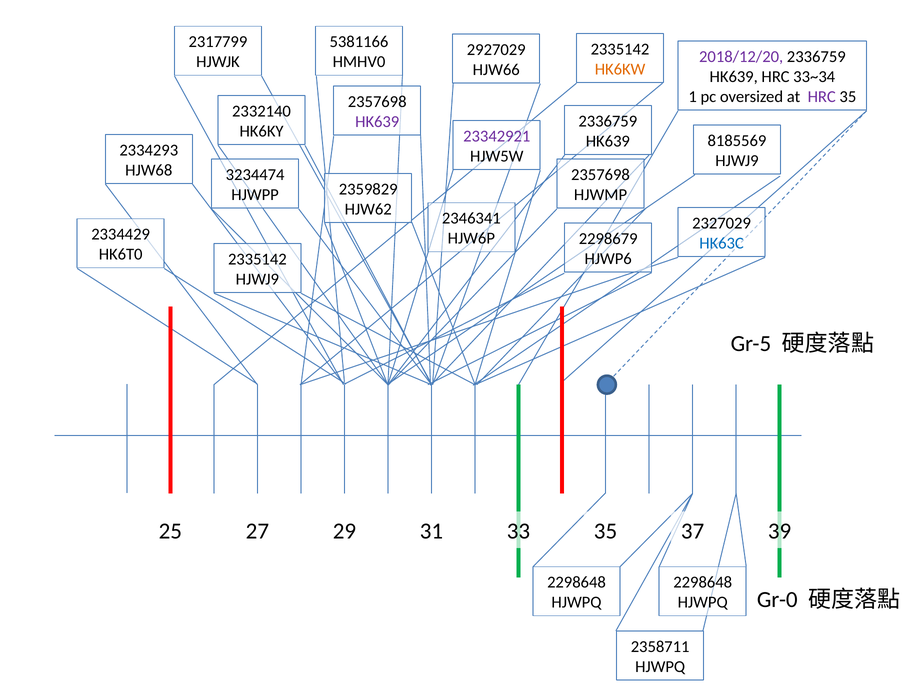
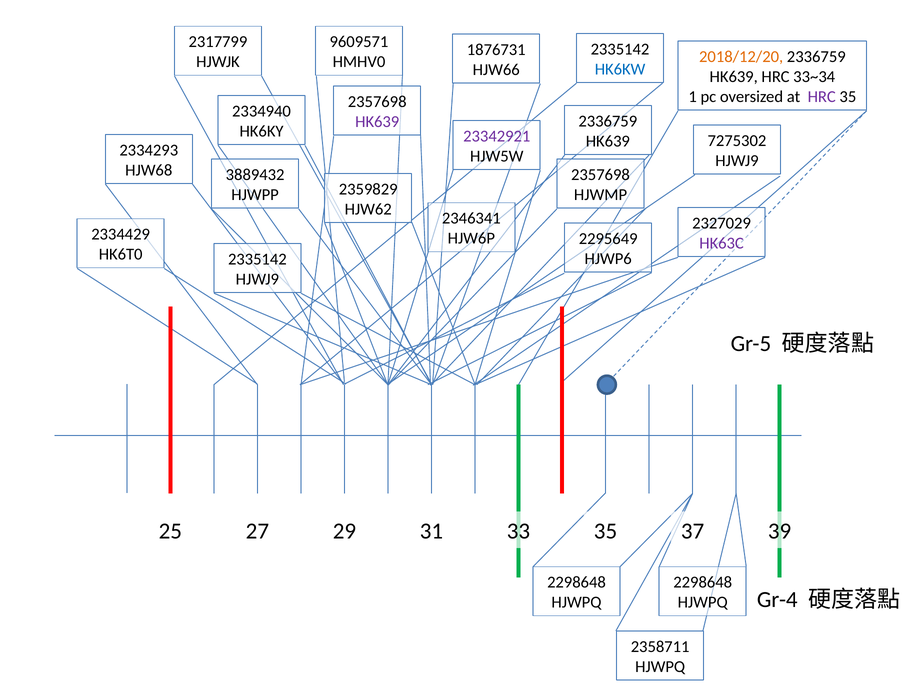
5381166: 5381166 -> 9609571
2927029: 2927029 -> 1876731
2018/12/20 colour: purple -> orange
HK6KW colour: orange -> blue
2332140: 2332140 -> 2334940
8185569: 8185569 -> 7275302
3234474: 3234474 -> 3889432
2298679: 2298679 -> 2295649
HK63C colour: blue -> purple
Gr-0: Gr-0 -> Gr-4
